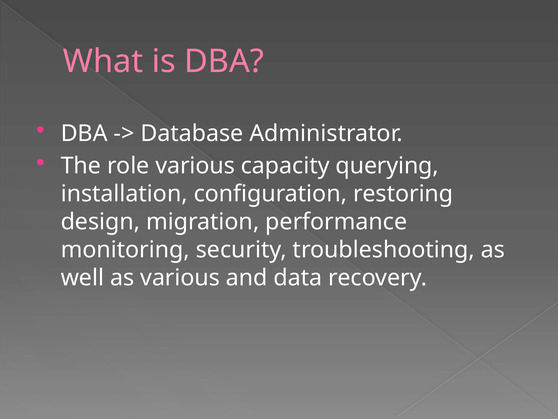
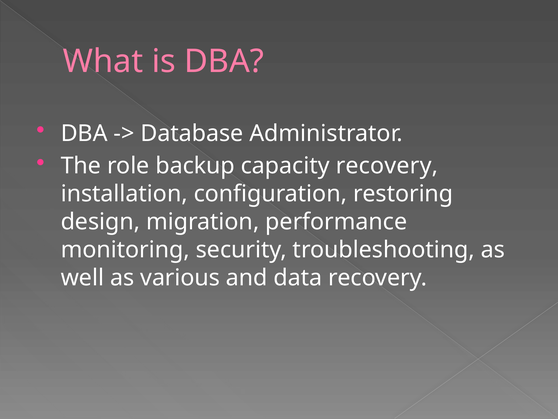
role various: various -> backup
capacity querying: querying -> recovery
